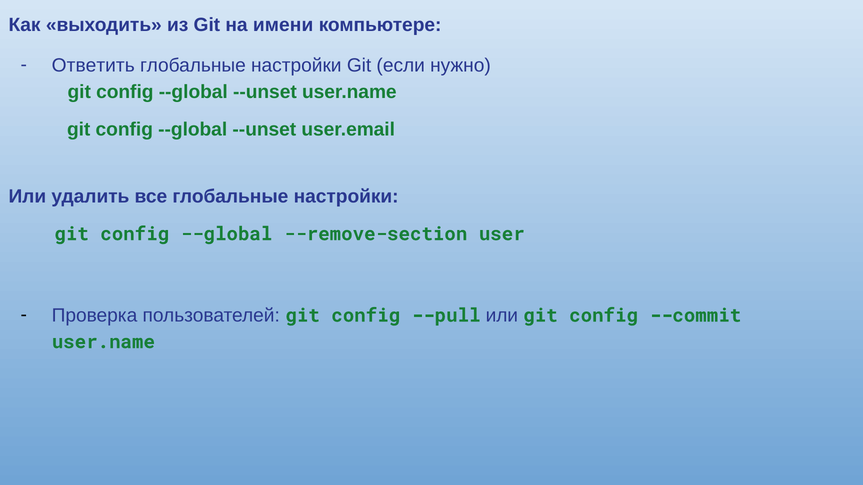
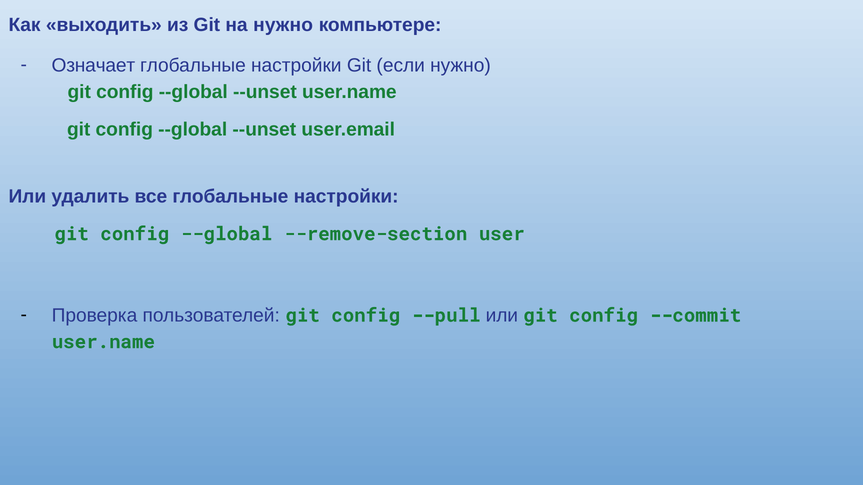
на имени: имени -> нужно
Ответить: Ответить -> Означает
